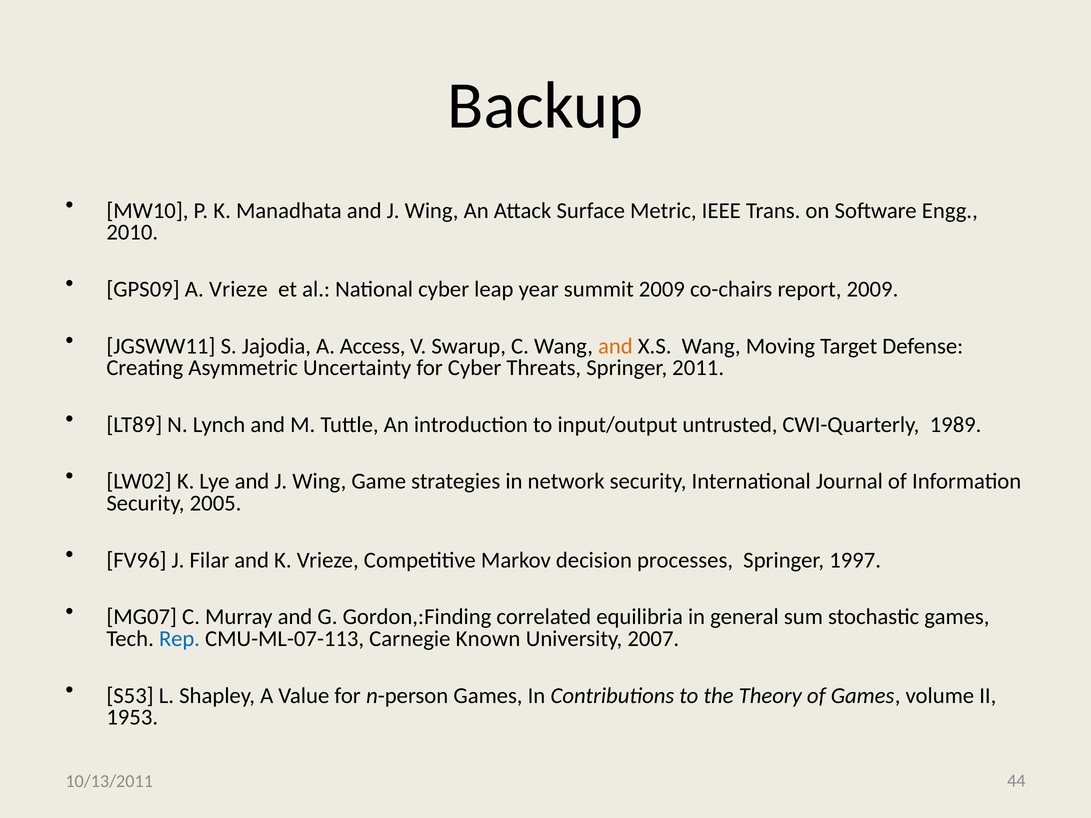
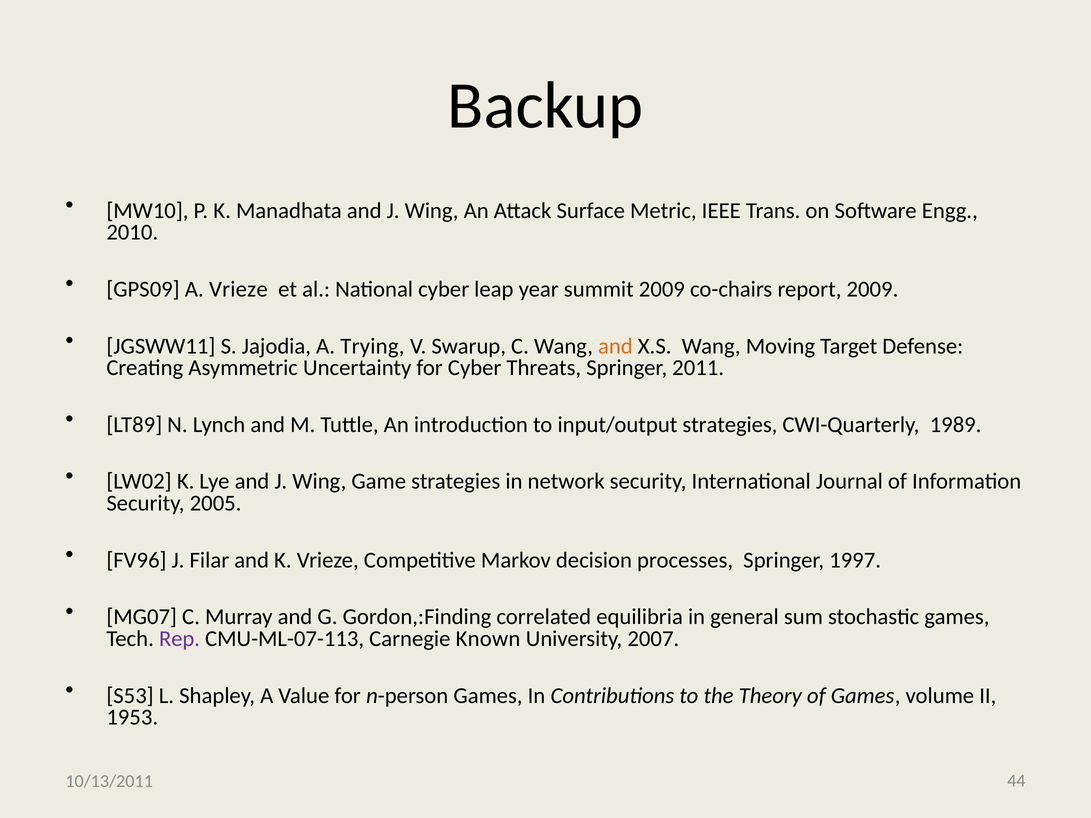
Access: Access -> Trying
input/output untrusted: untrusted -> strategies
Rep colour: blue -> purple
